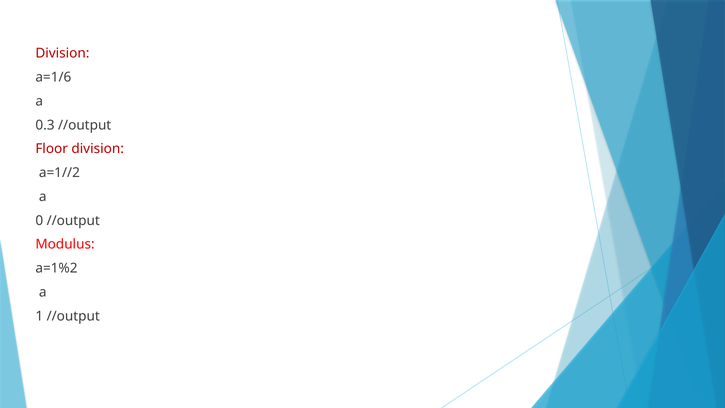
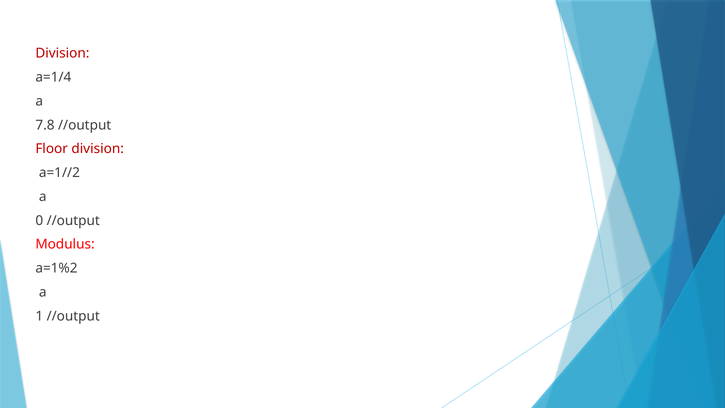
a=1/6: a=1/6 -> a=1/4
0.3: 0.3 -> 7.8
